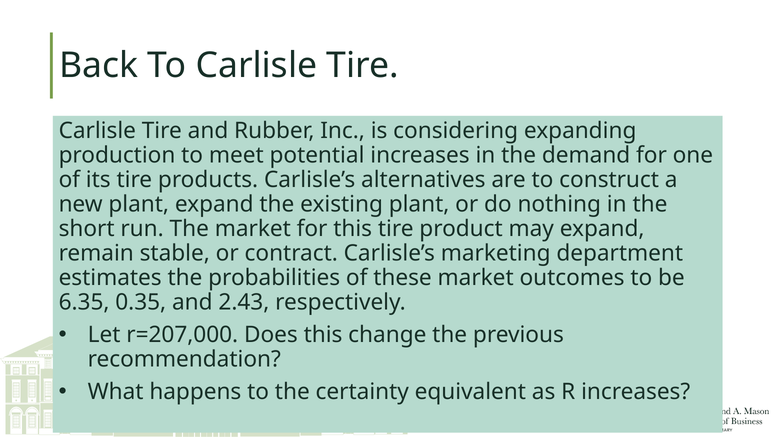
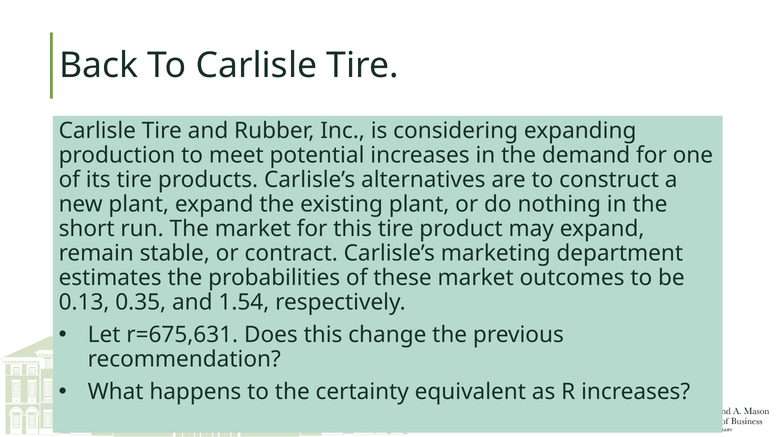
6.35: 6.35 -> 0.13
2.43: 2.43 -> 1.54
r=207,000: r=207,000 -> r=675,631
